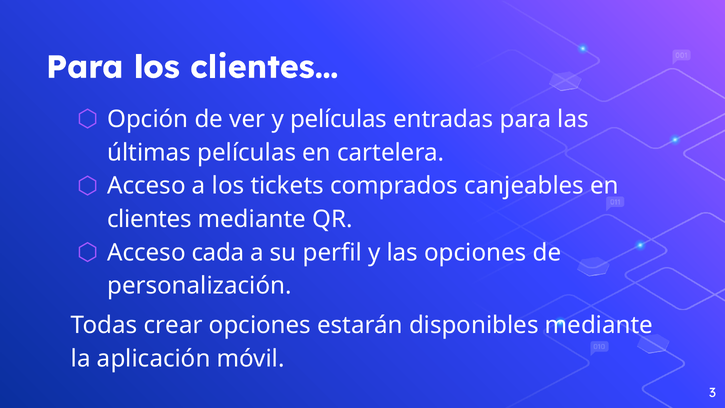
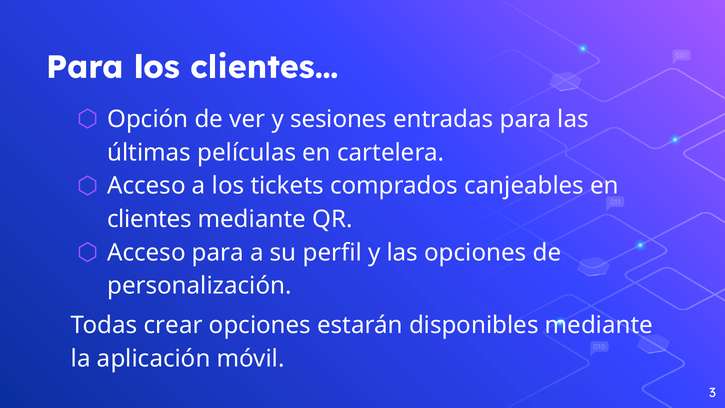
y películas: películas -> sesiones
Acceso cada: cada -> para
